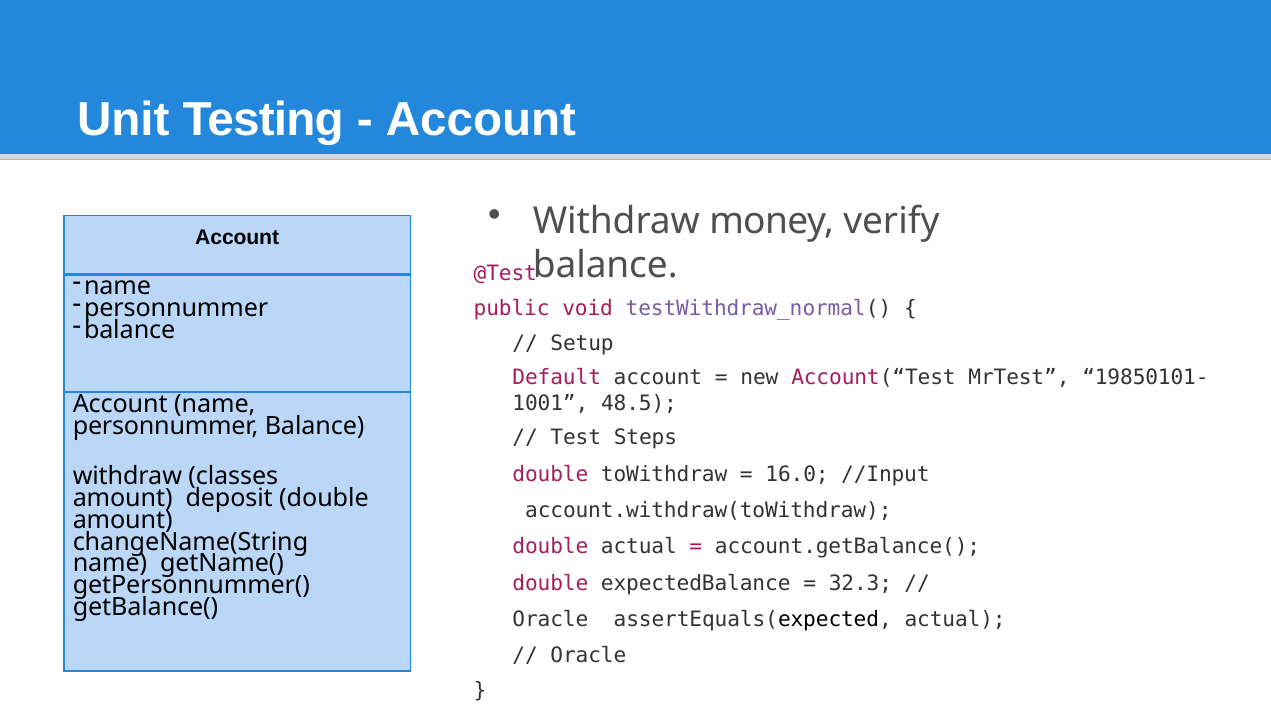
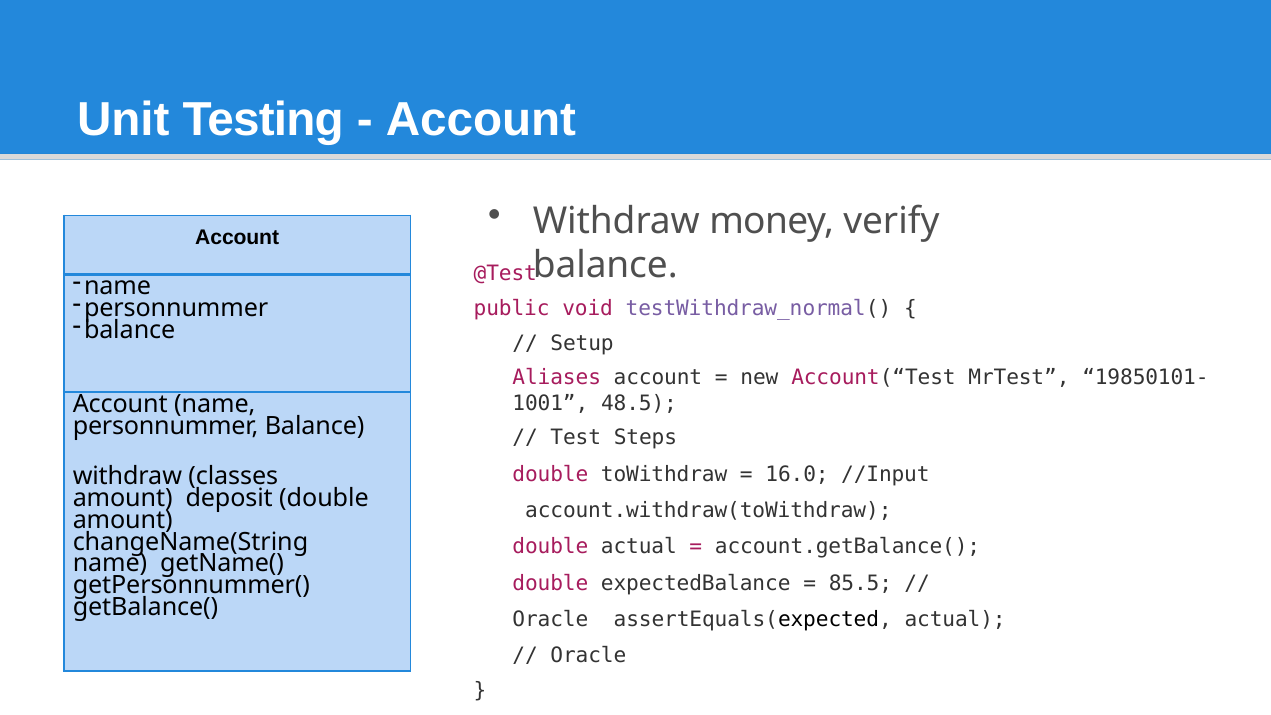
Default: Default -> Aliases
32.3: 32.3 -> 85.5
